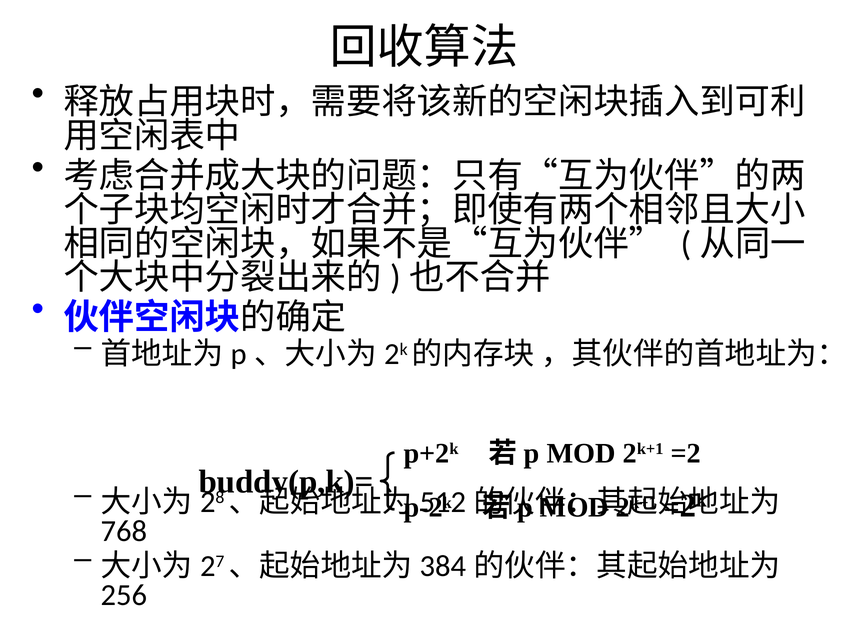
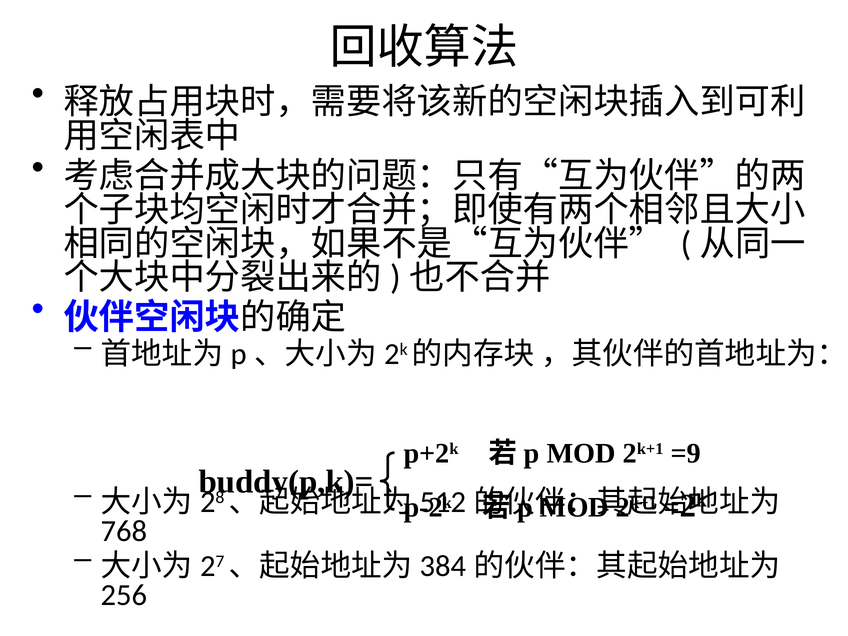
=2: =2 -> =9
